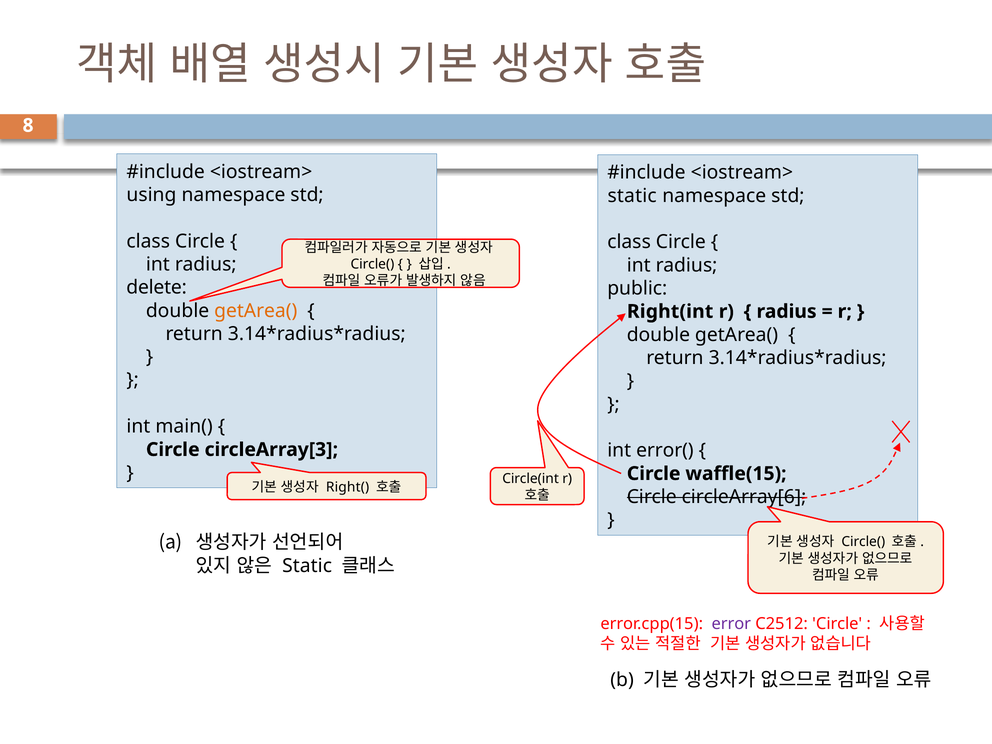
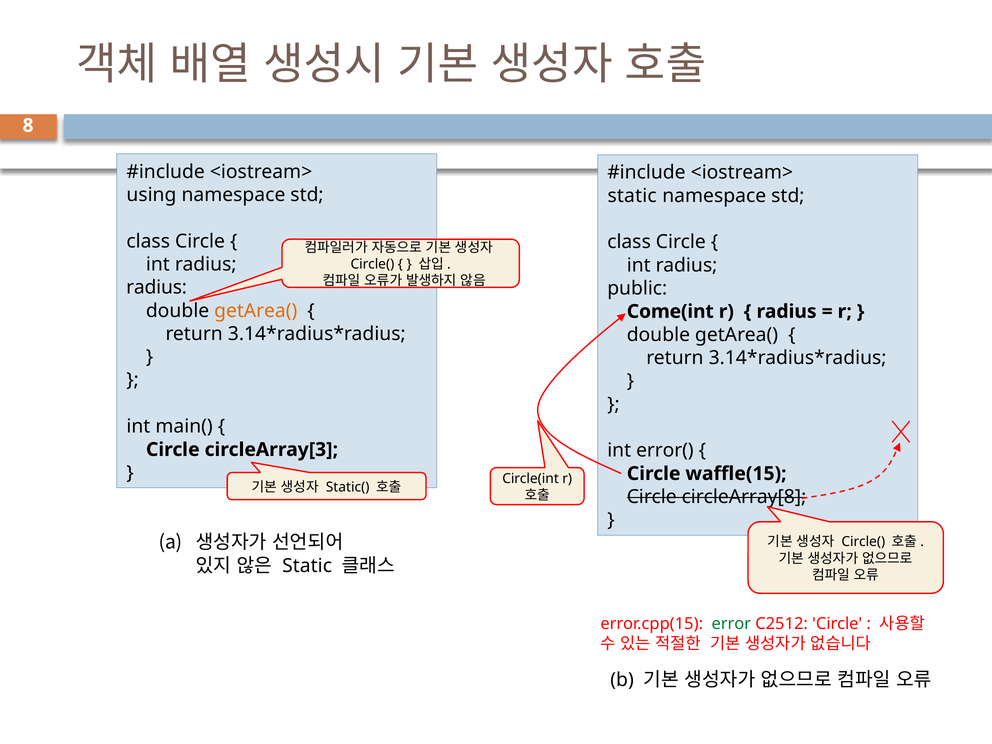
delete at (157, 287): delete -> radius
Right(int: Right(int -> Come(int
Right(: Right( -> Static(
circleArray[6: circleArray[6 -> circleArray[8
error colour: purple -> green
